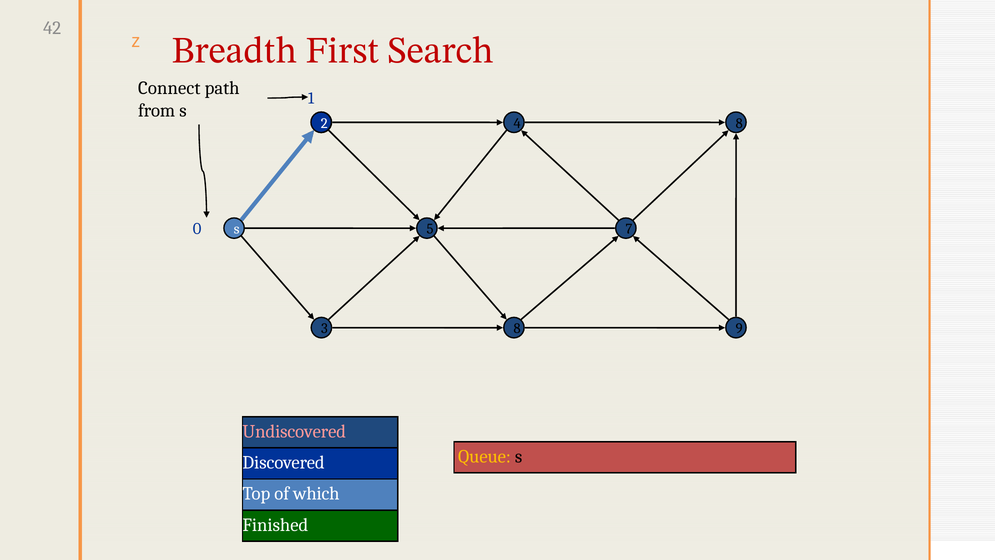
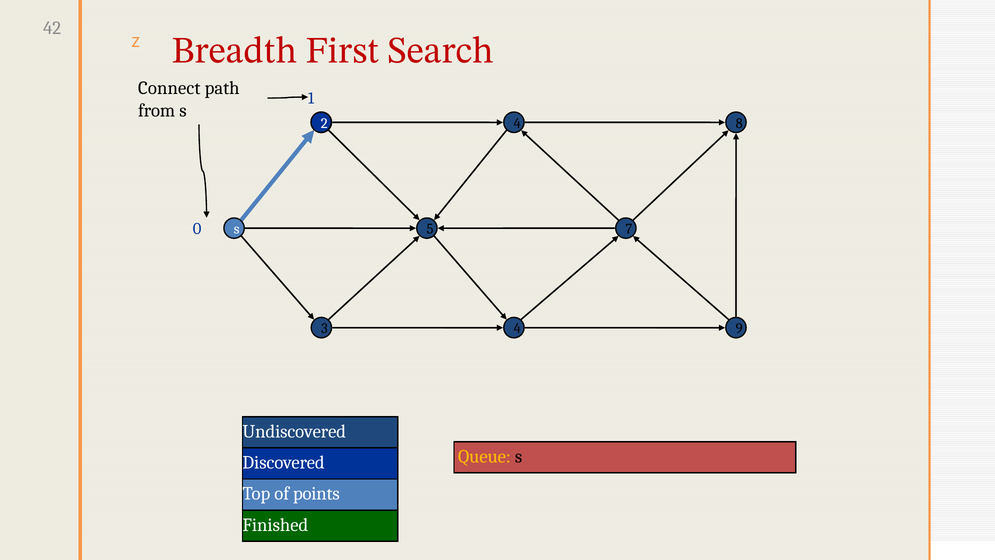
3 8: 8 -> 4
Undiscovered colour: pink -> white
which: which -> points
